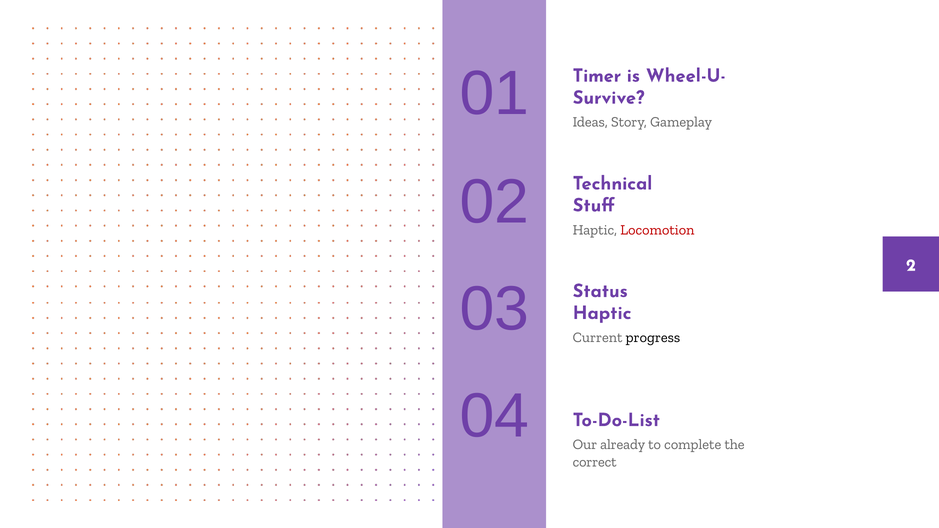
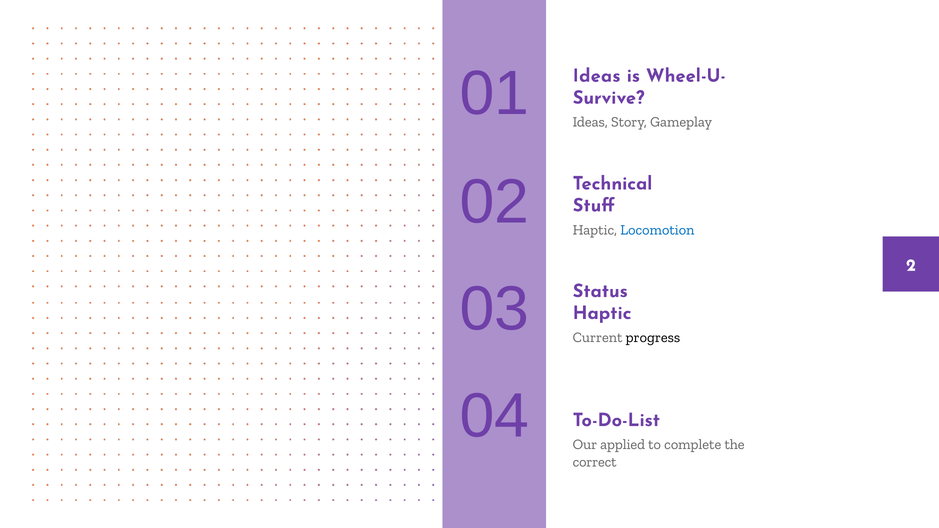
Timer at (597, 76): Timer -> Ideas
Locomotion colour: red -> blue
already: already -> applied
